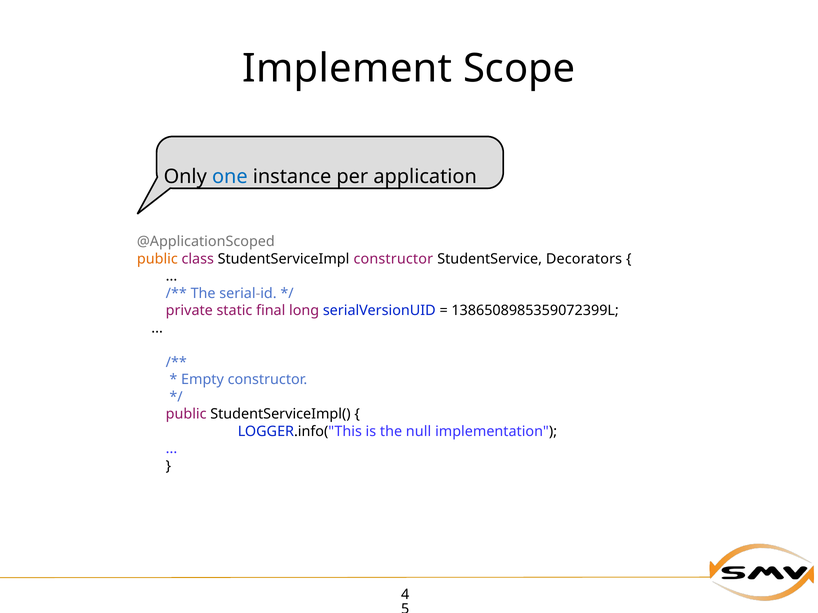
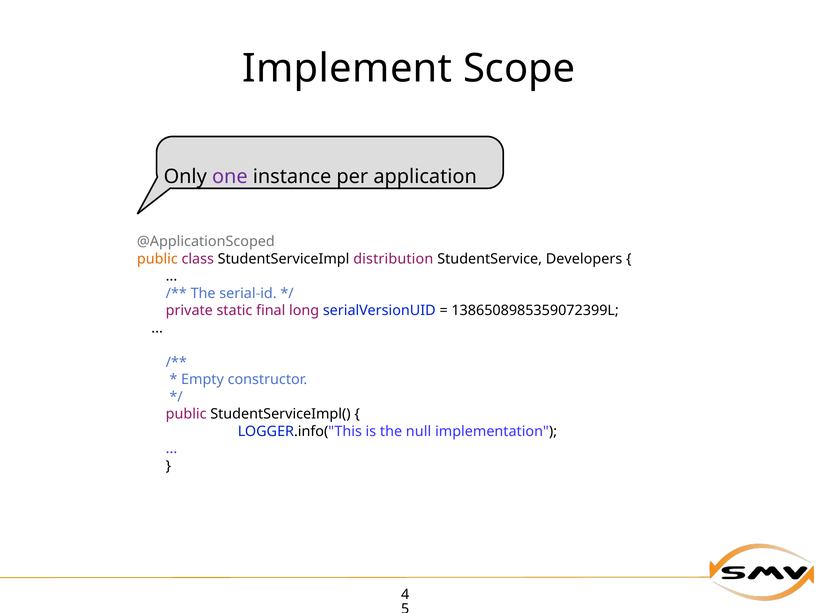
one colour: blue -> purple
StudentServiceImpl constructor: constructor -> distribution
Decorators: Decorators -> Developers
